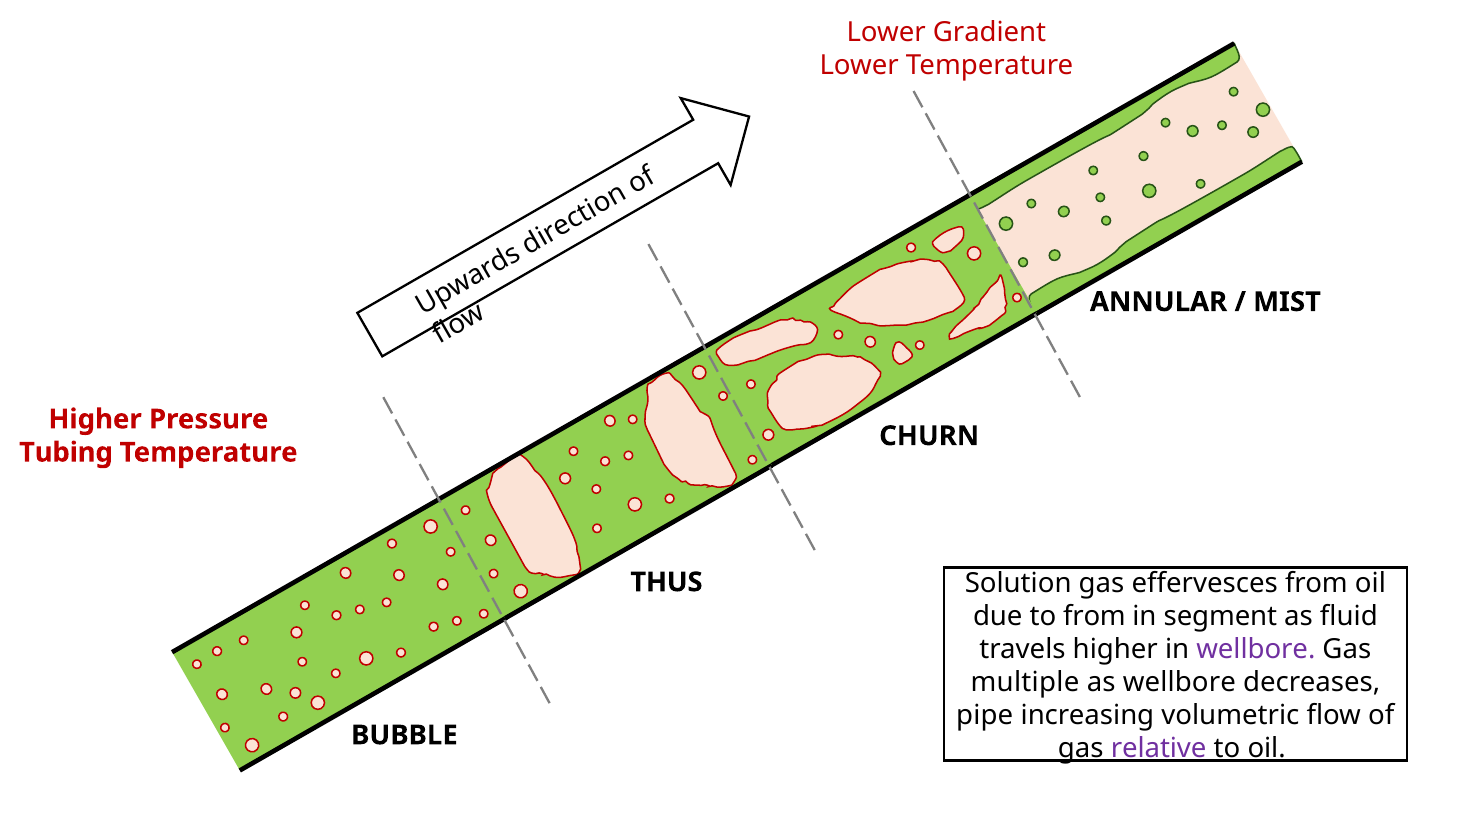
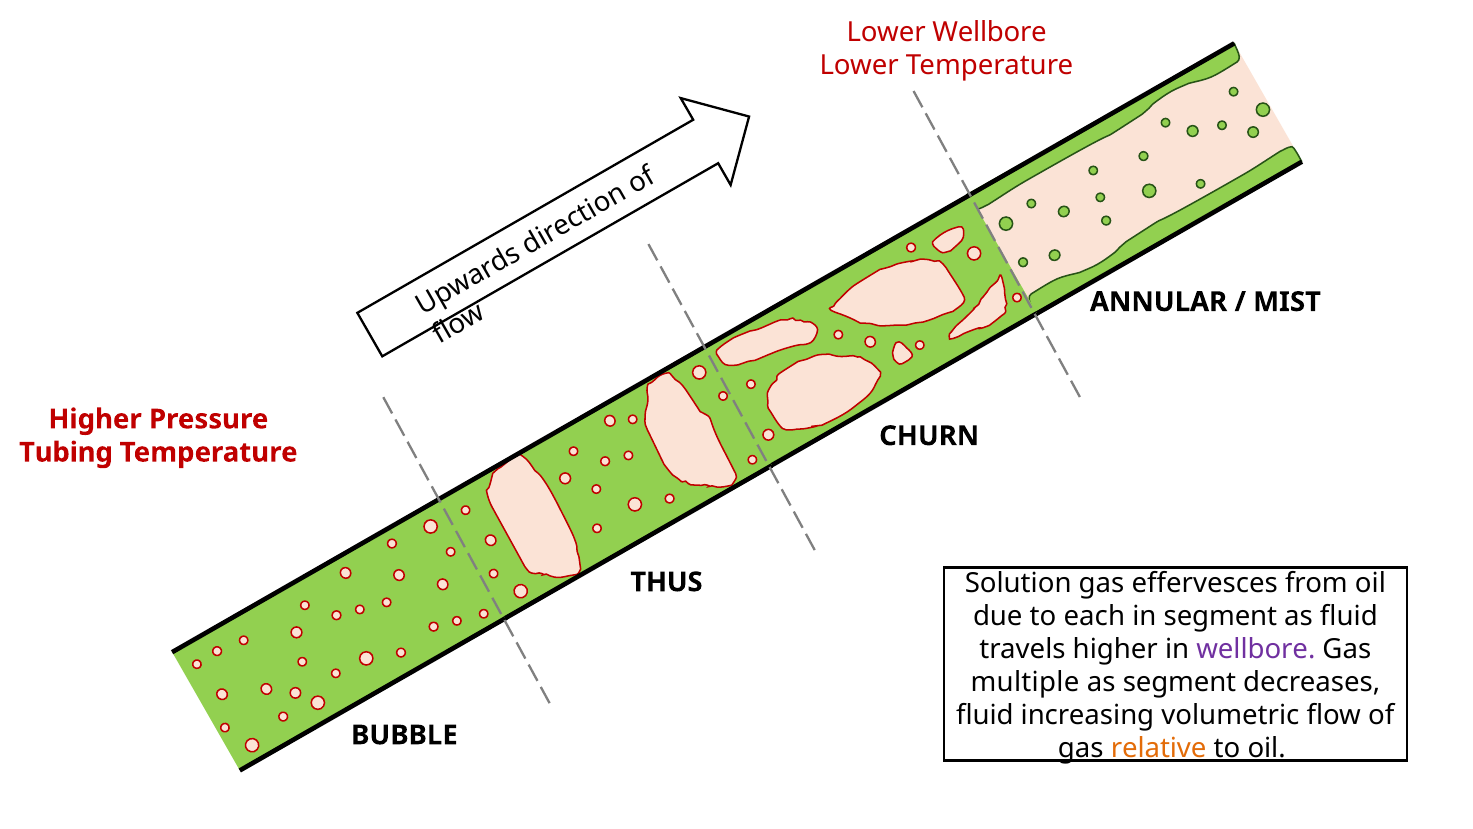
Lower Gradient: Gradient -> Wellbore
to from: from -> each
as wellbore: wellbore -> segment
pipe at (985, 715): pipe -> fluid
relative colour: purple -> orange
